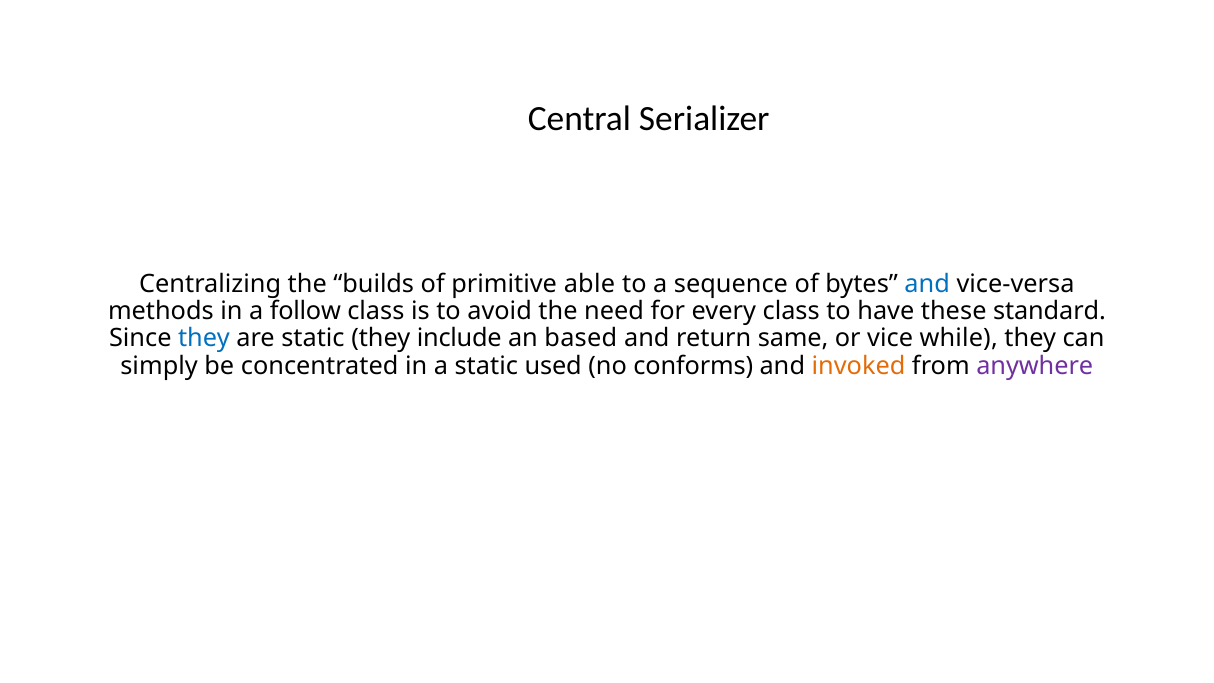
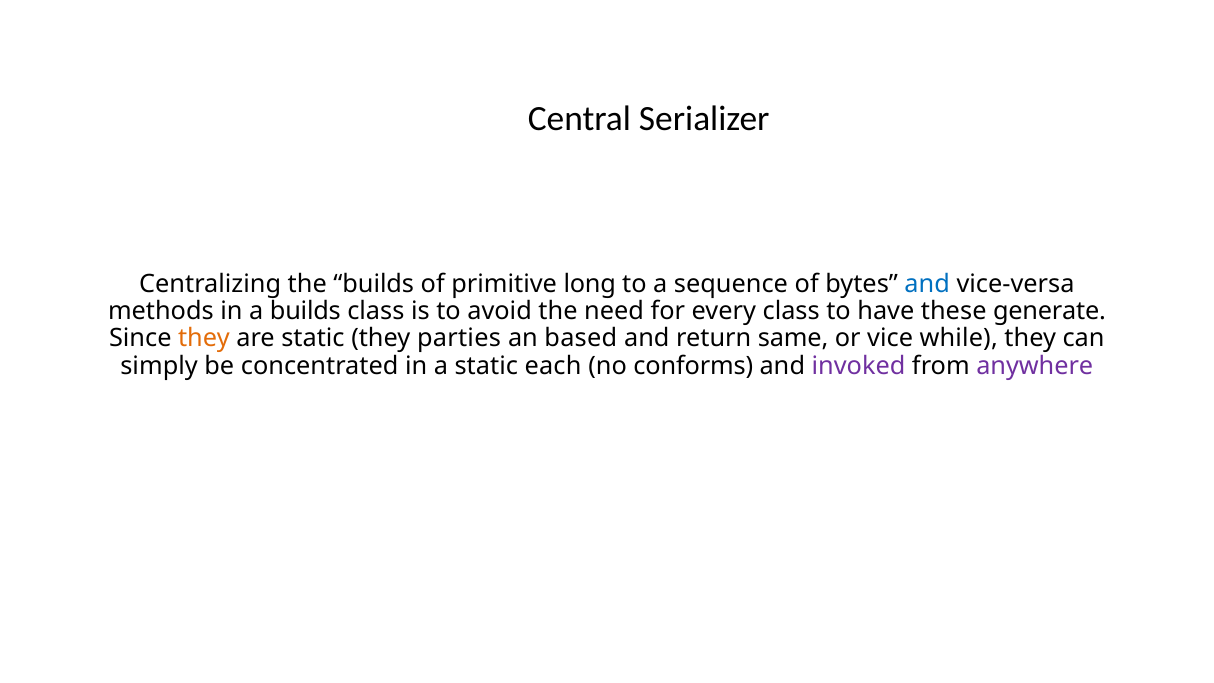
able: able -> long
a follow: follow -> builds
standard: standard -> generate
they at (204, 338) colour: blue -> orange
include: include -> parties
used: used -> each
invoked colour: orange -> purple
